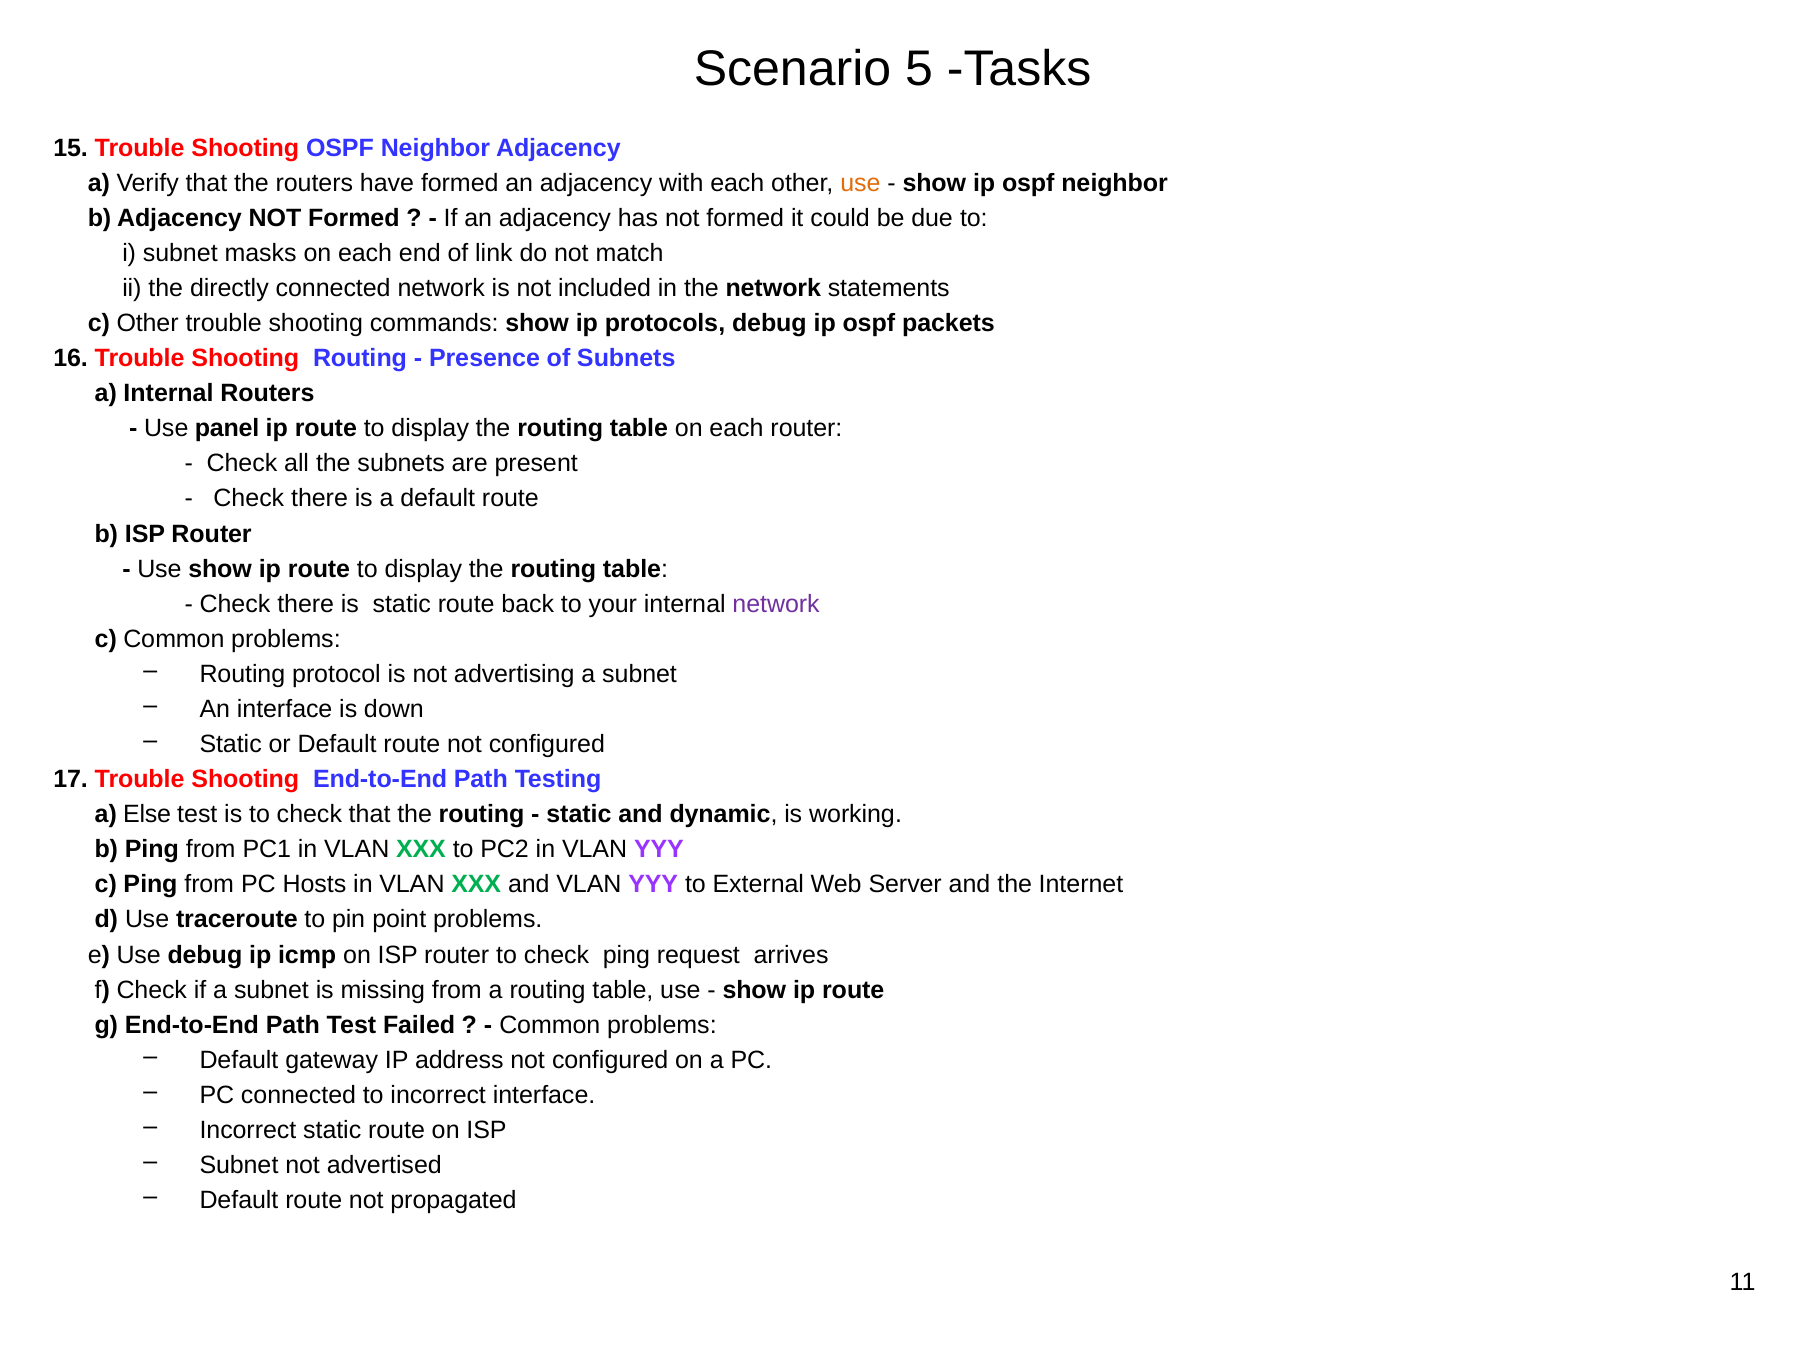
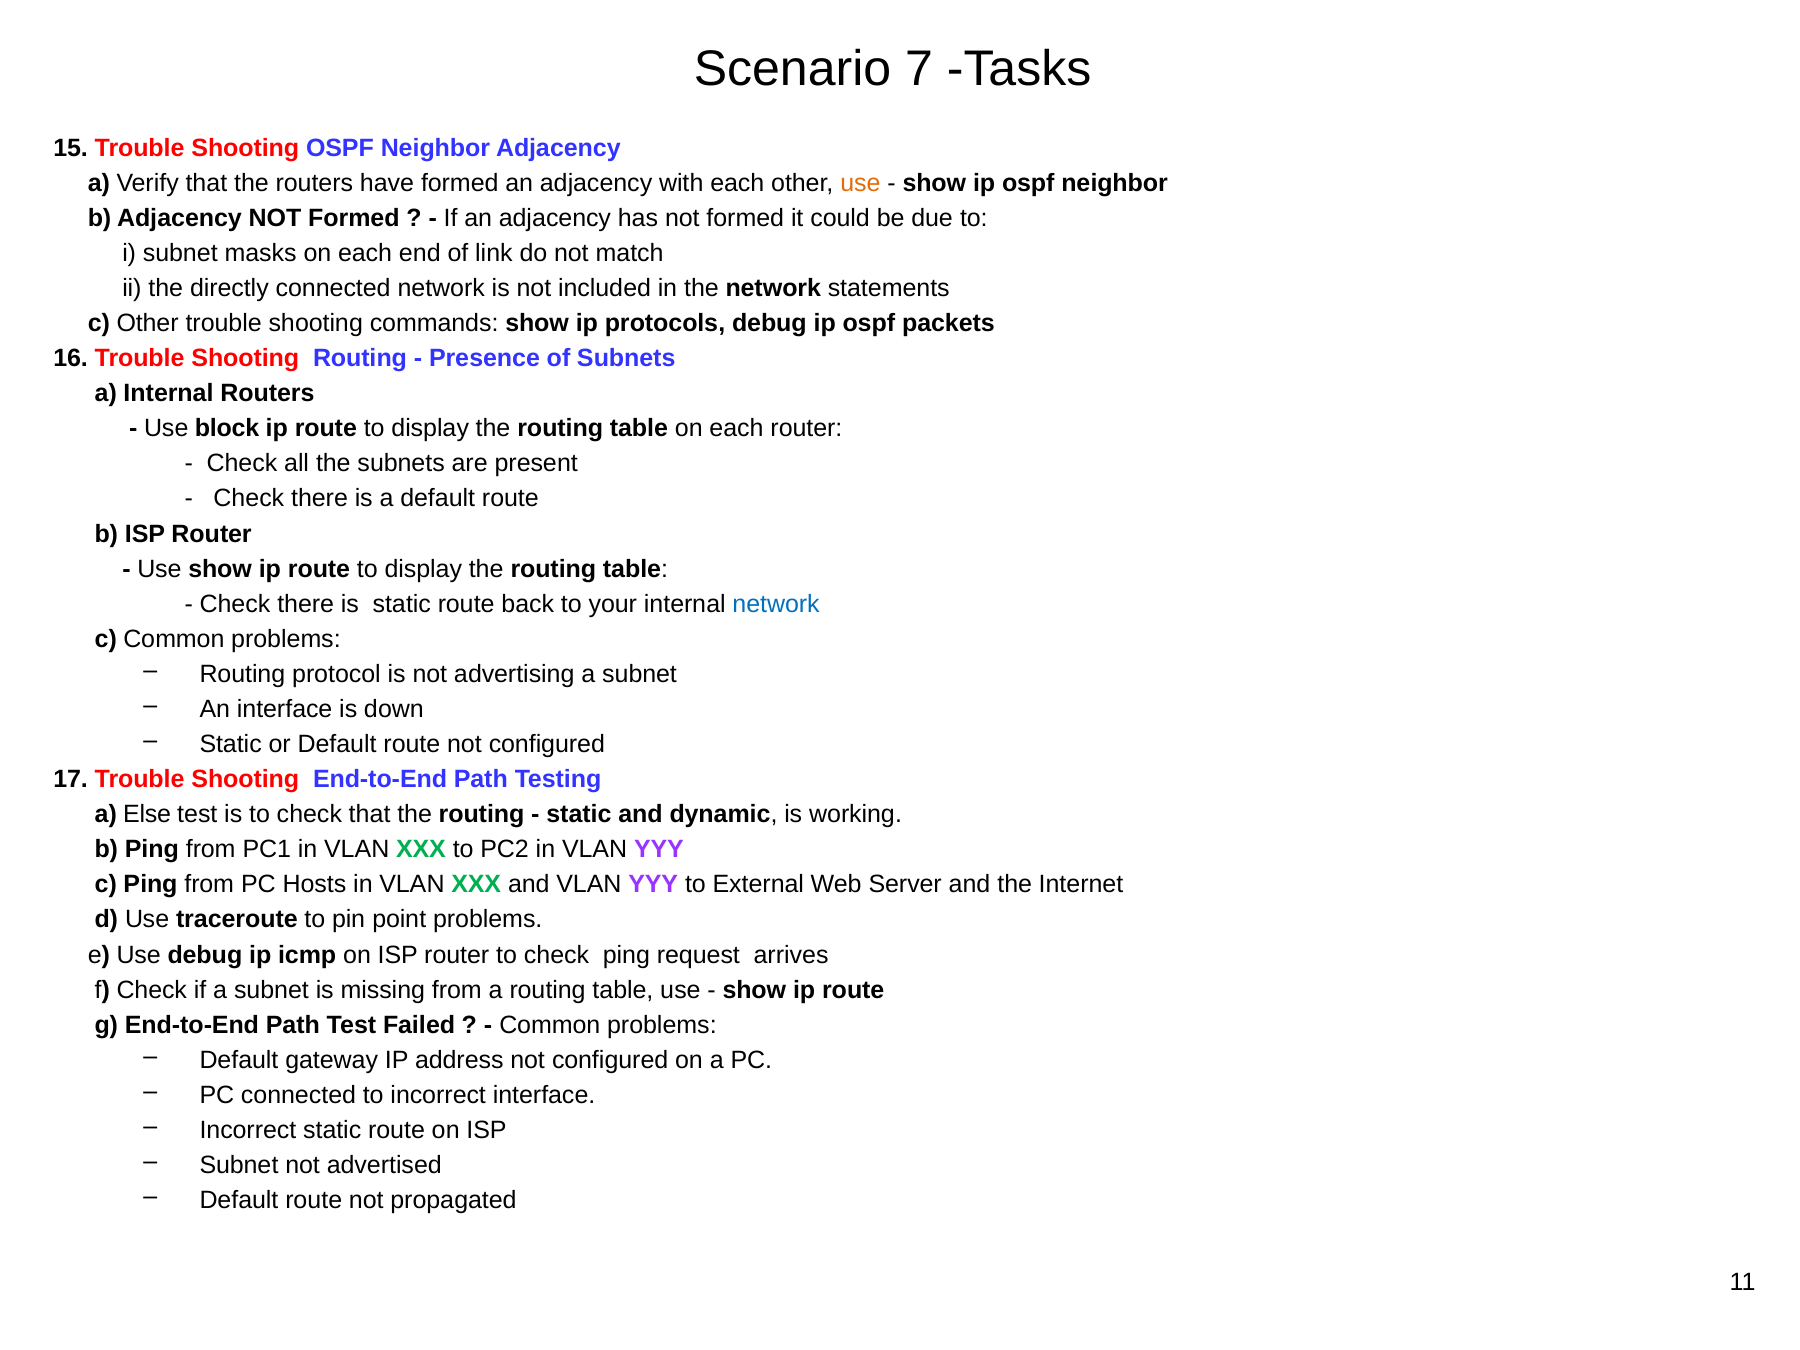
5: 5 -> 7
panel: panel -> block
network at (776, 604) colour: purple -> blue
